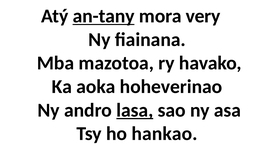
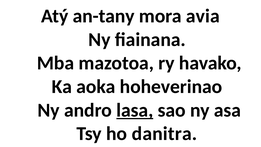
an-tany underline: present -> none
very: very -> avia
hankao: hankao -> danitra
